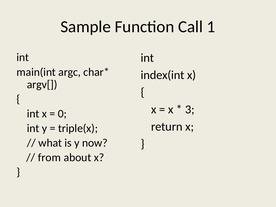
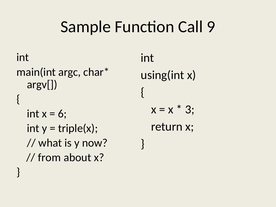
1: 1 -> 9
index(int: index(int -> using(int
0: 0 -> 6
